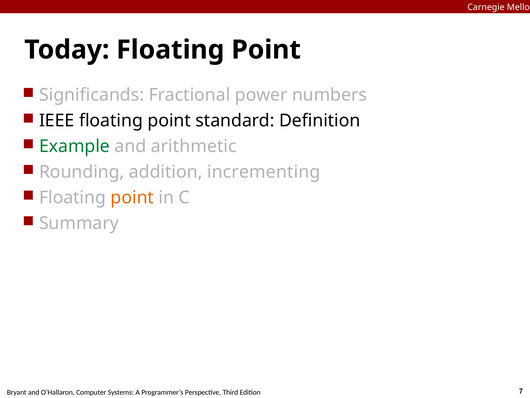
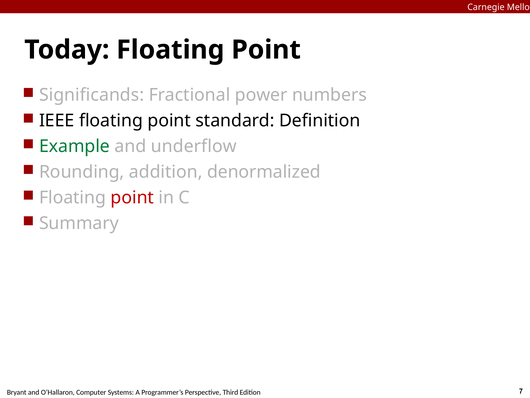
arithmetic: arithmetic -> underflow
incrementing: incrementing -> denormalized
point at (132, 198) colour: orange -> red
